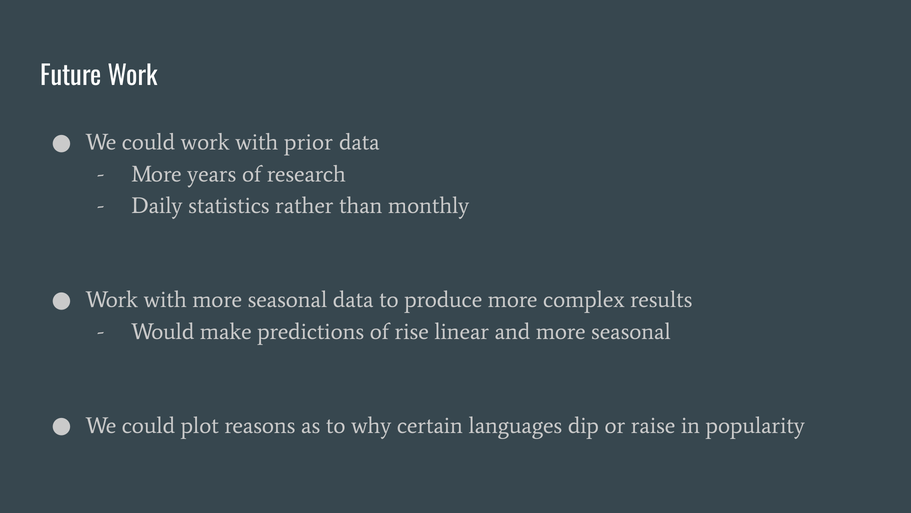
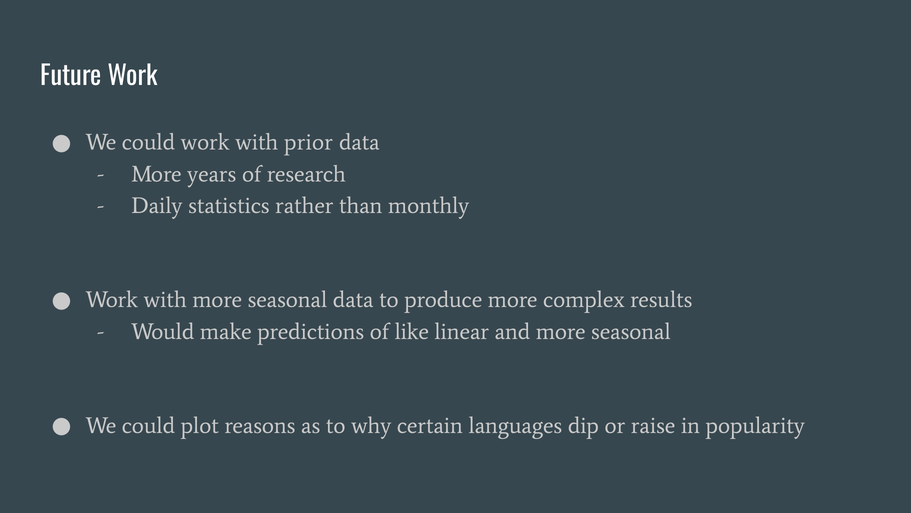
rise: rise -> like
